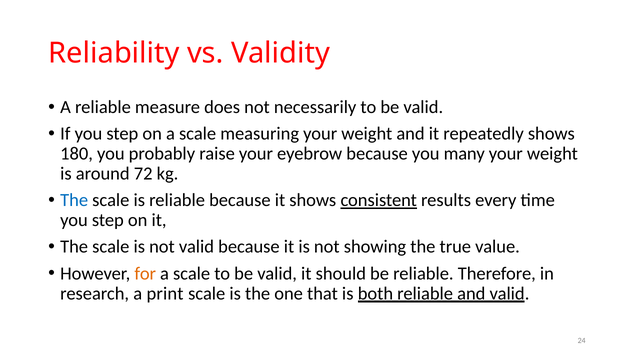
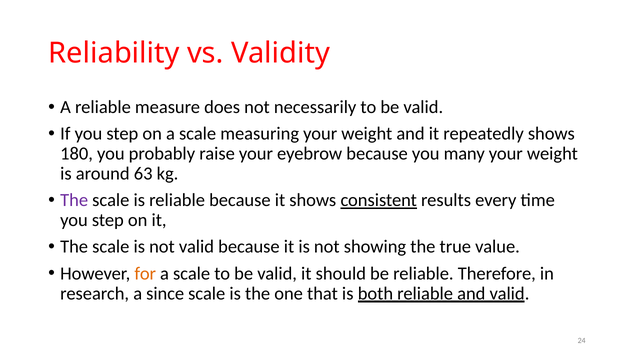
72: 72 -> 63
The at (74, 200) colour: blue -> purple
print: print -> since
